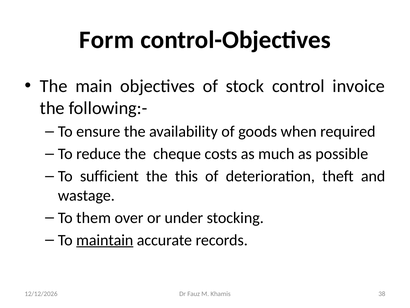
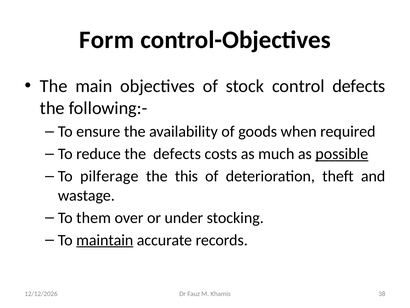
control invoice: invoice -> defects
the cheque: cheque -> defects
possible underline: none -> present
sufficient: sufficient -> pilferage
